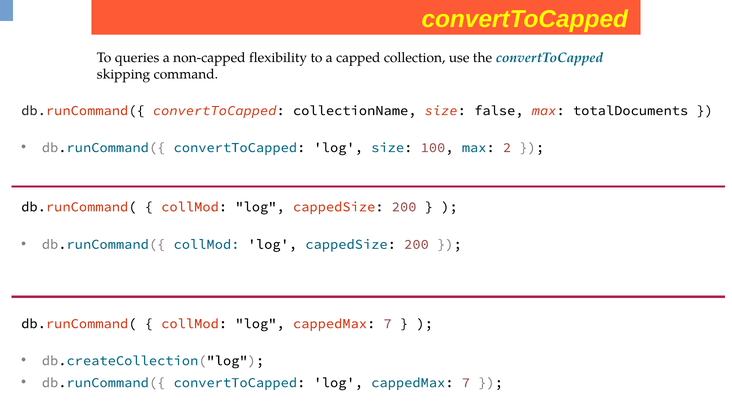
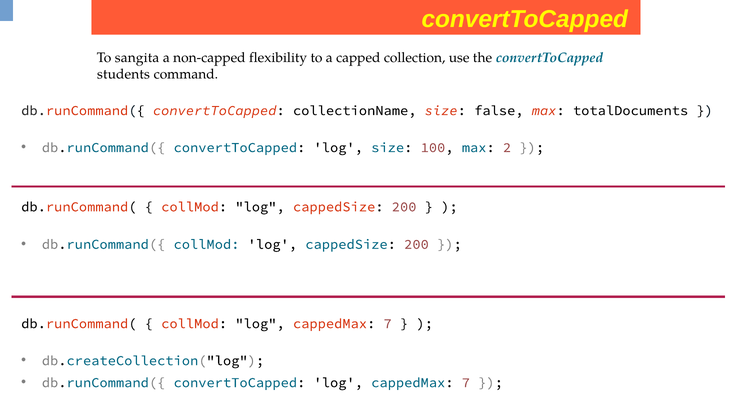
queries: queries -> sangita
skipping: skipping -> students
